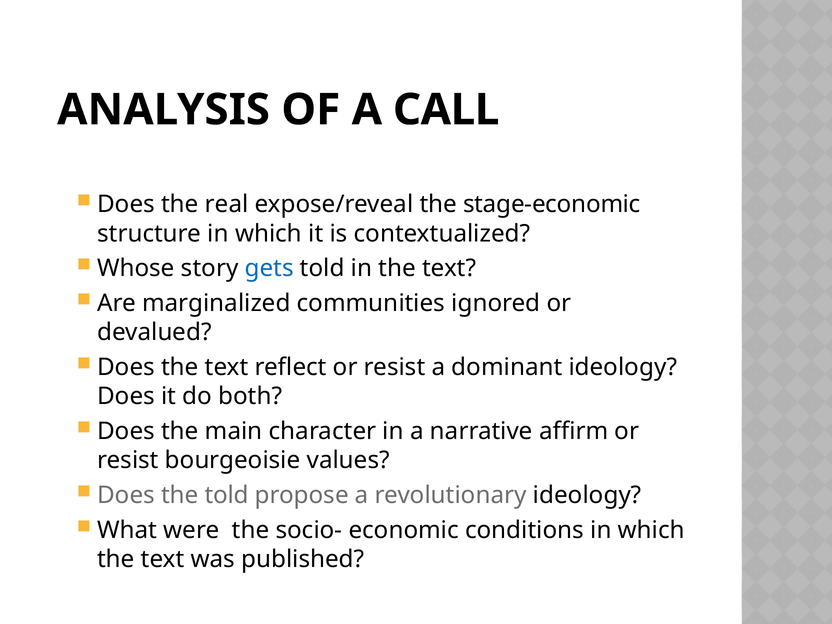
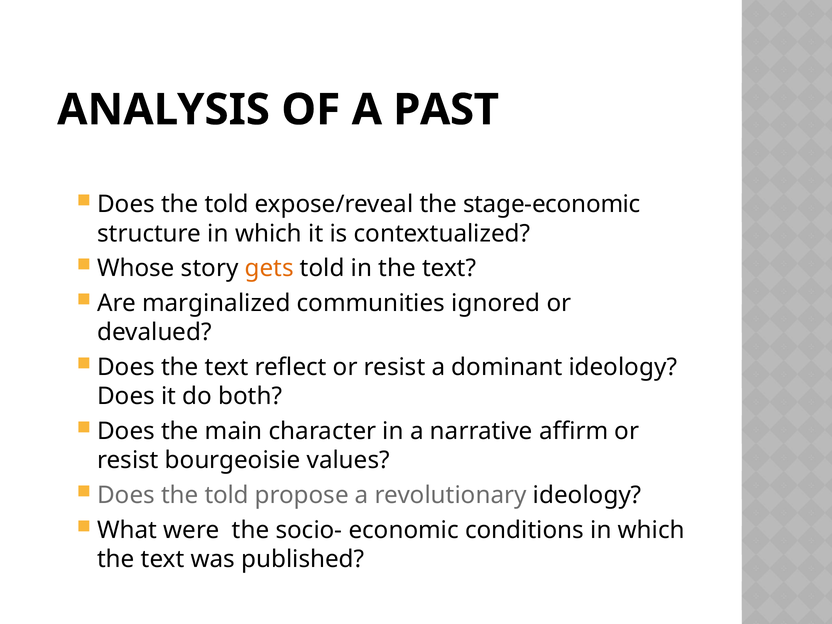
CALL: CALL -> PAST
real at (227, 204): real -> told
gets colour: blue -> orange
